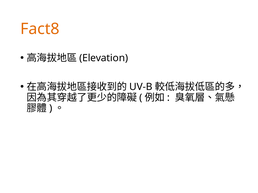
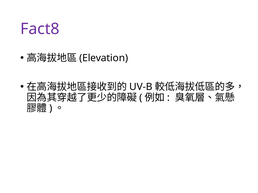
Fact8 colour: orange -> purple
